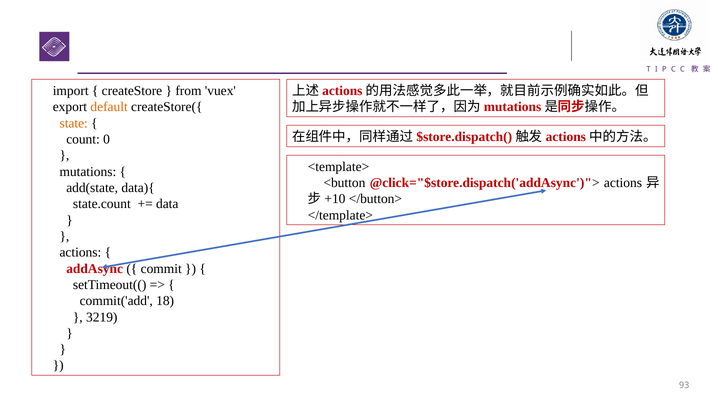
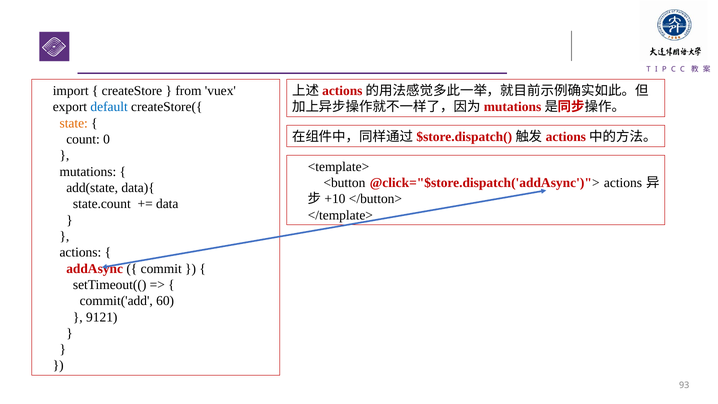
default colour: orange -> blue
18: 18 -> 60
3219: 3219 -> 9121
